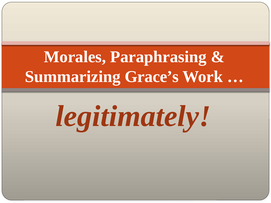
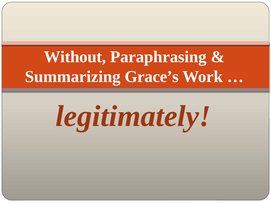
Morales: Morales -> Without
